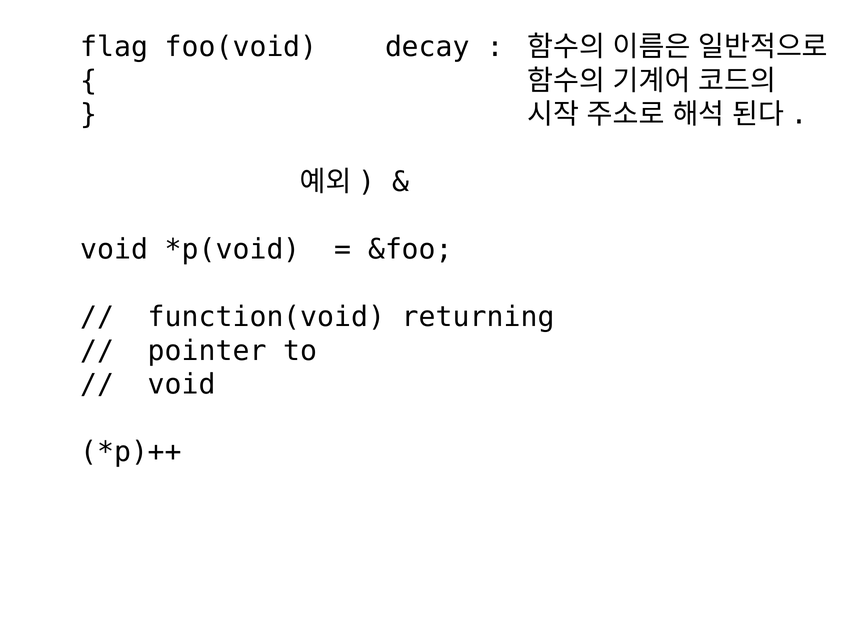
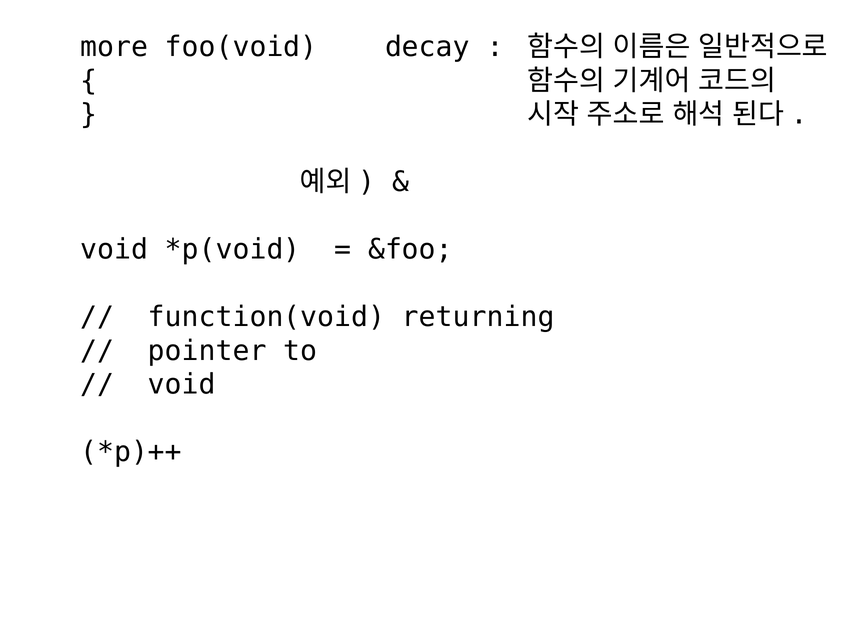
flag: flag -> more
